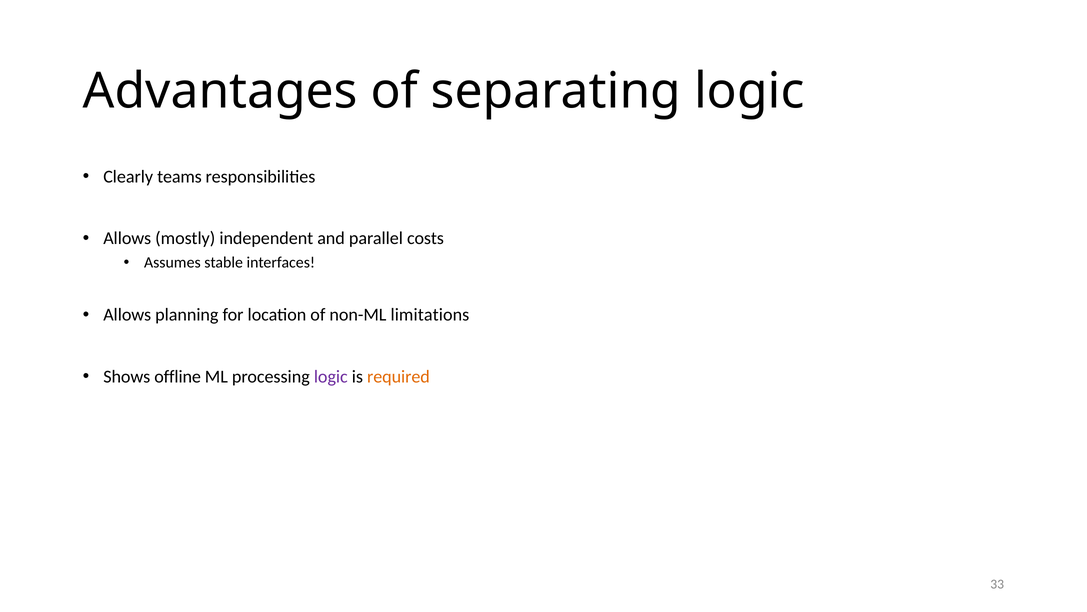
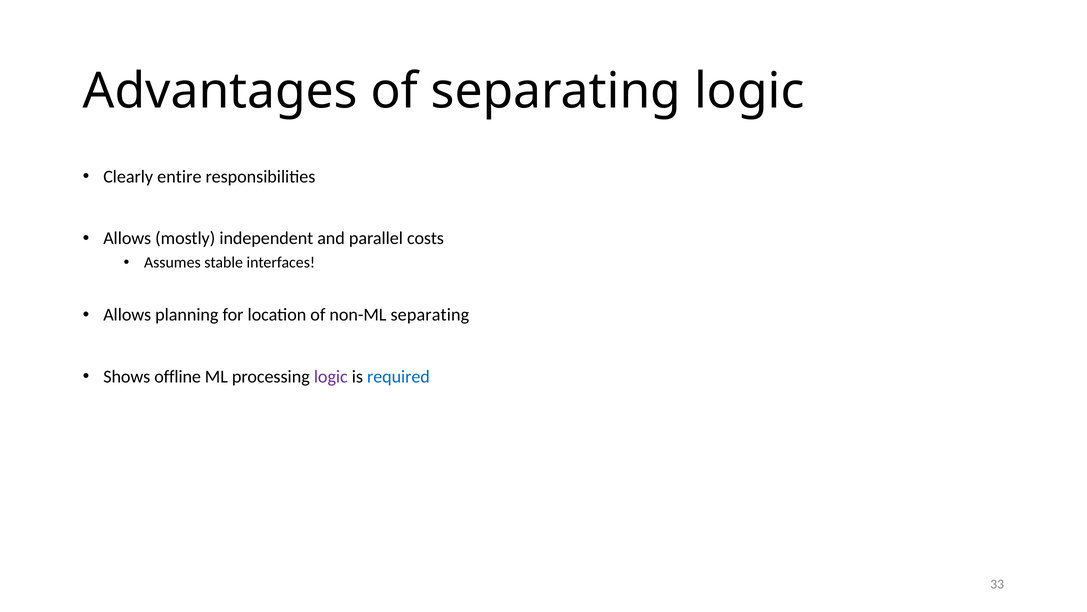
teams: teams -> entire
non-ML limitations: limitations -> separating
required colour: orange -> blue
